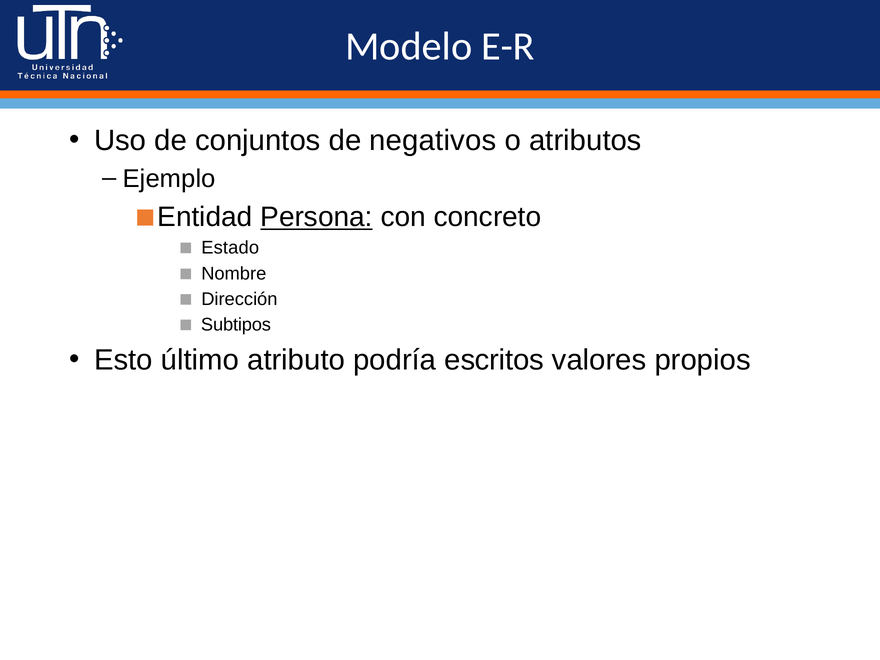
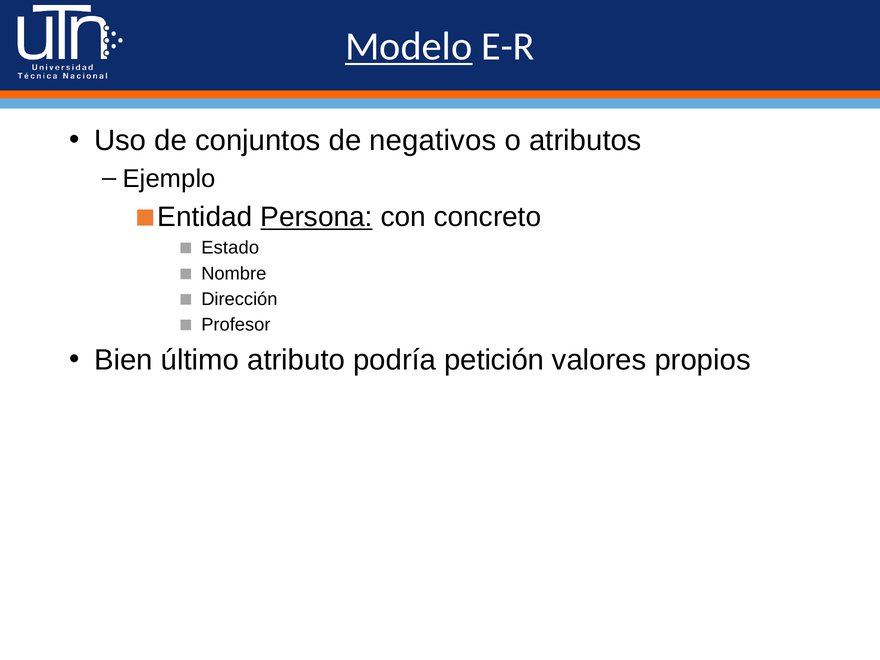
Modelo underline: none -> present
Subtipos: Subtipos -> Profesor
Esto: Esto -> Bien
escritos: escritos -> petición
